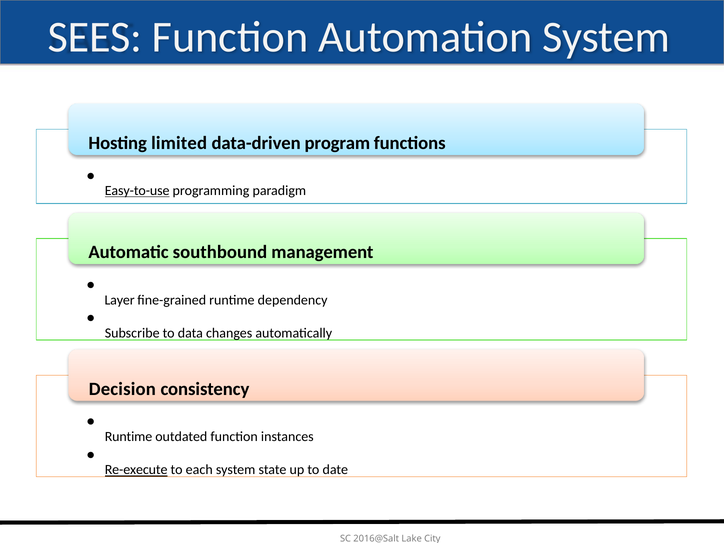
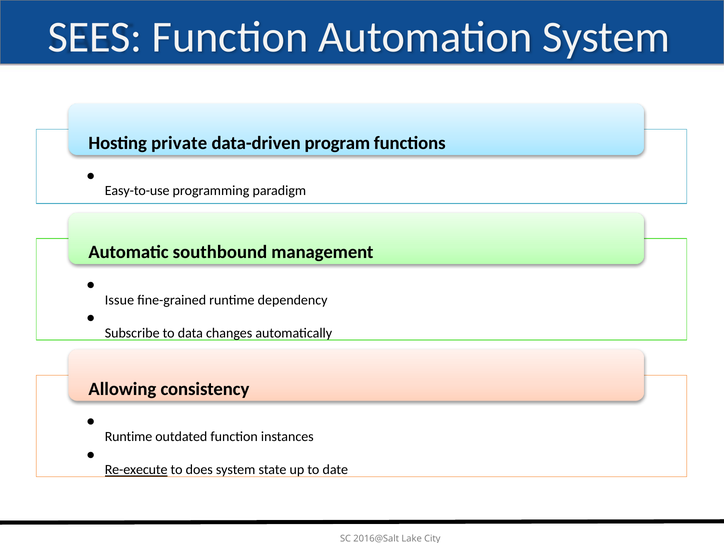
limited: limited -> private
Easy-to-use underline: present -> none
Layer: Layer -> Issue
Decision: Decision -> Allowing
each: each -> does
